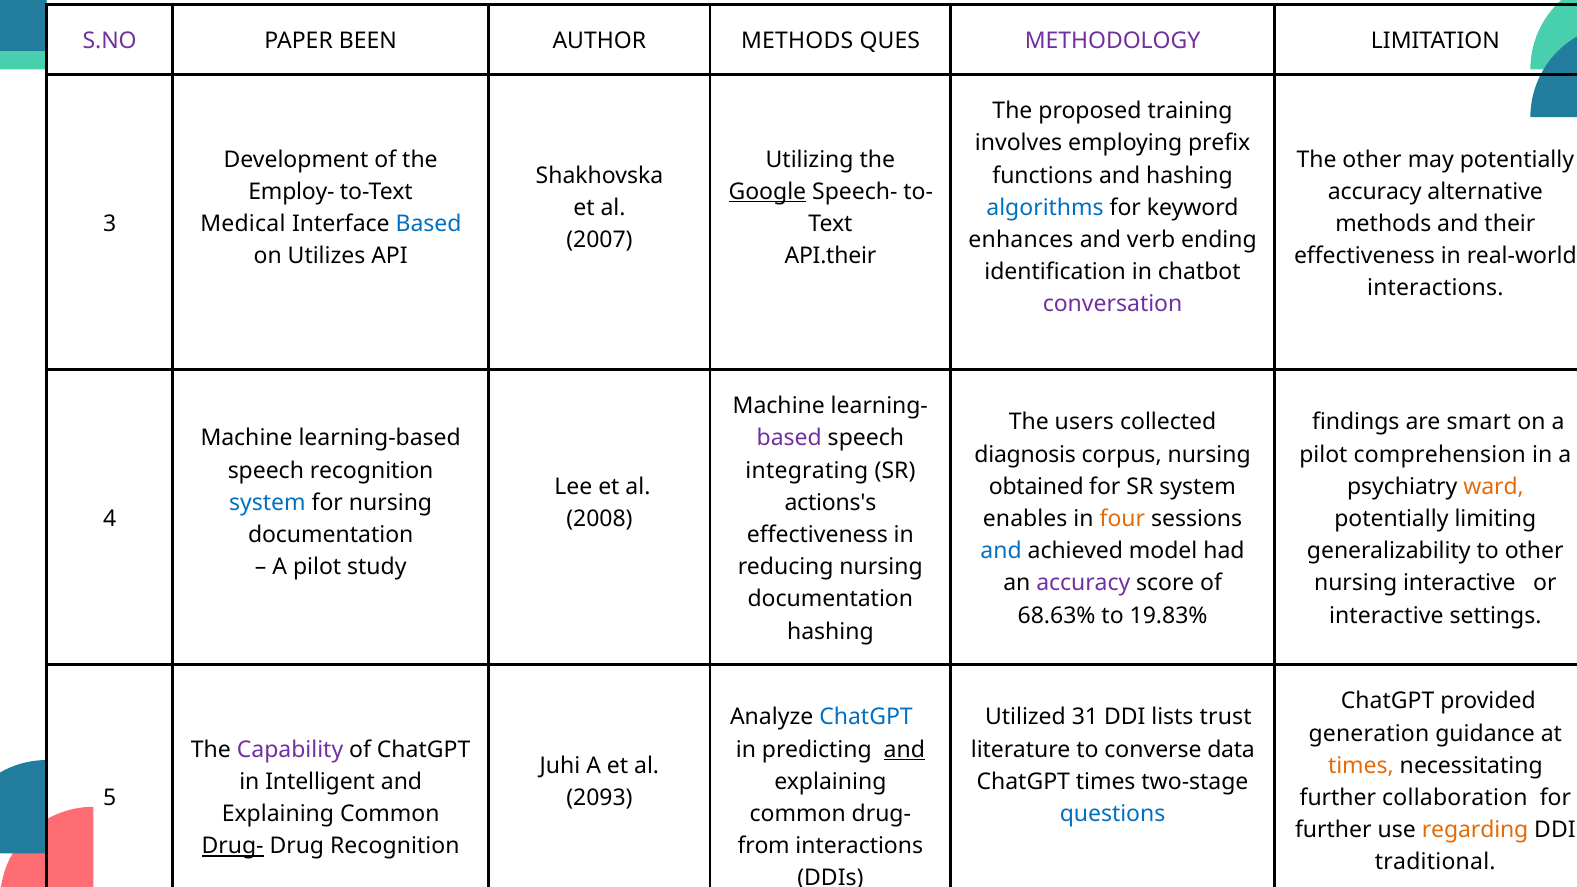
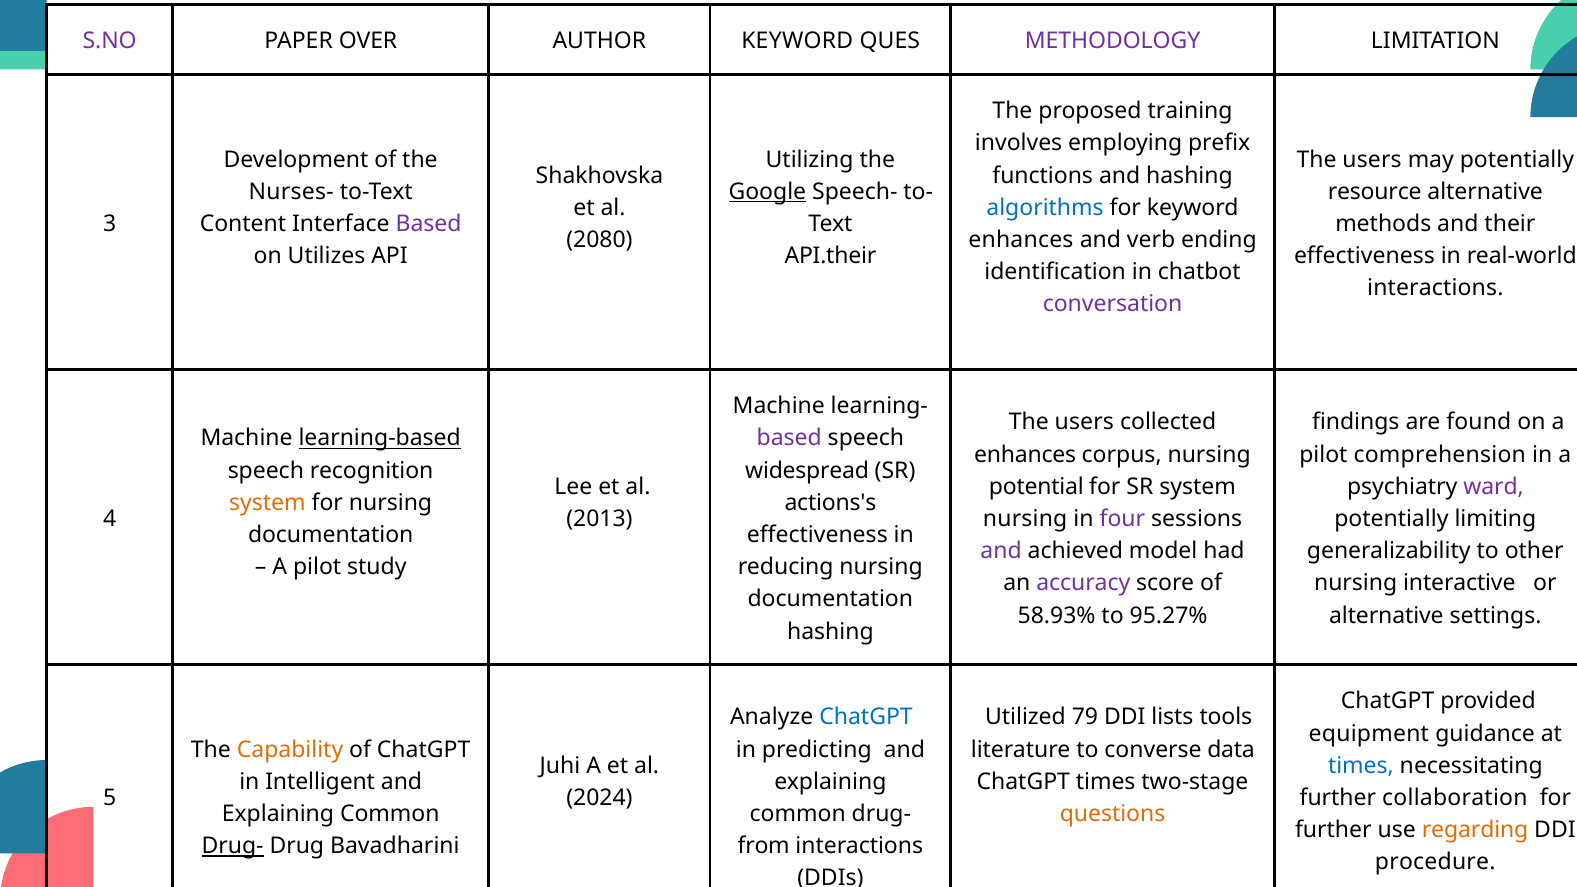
BEEN: BEEN -> OVER
AUTHOR METHODS: METHODS -> KEYWORD
other at (1372, 159): other -> users
Employ-: Employ- -> Nurses-
accuracy at (1375, 192): accuracy -> resource
Medical: Medical -> Content
Based at (429, 224) colour: blue -> purple
2007: 2007 -> 2080
smart: smart -> found
learning-based underline: none -> present
diagnosis at (1025, 455): diagnosis -> enhances
integrating: integrating -> widespread
obtained: obtained -> potential
ward colour: orange -> purple
system at (267, 503) colour: blue -> orange
2008: 2008 -> 2013
enables at (1025, 519): enables -> nursing
four colour: orange -> purple
and at (1001, 551) colour: blue -> purple
68.63%: 68.63% -> 58.93%
19.83%: 19.83% -> 95.27%
interactive at (1386, 615): interactive -> alternative
31: 31 -> 79
trust: trust -> tools
generation: generation -> equipment
Capability colour: purple -> orange
and at (904, 750) underline: present -> none
times at (1361, 766) colour: orange -> blue
2093: 2093 -> 2024
questions colour: blue -> orange
Drug Recognition: Recognition -> Bavadharini
traditional: traditional -> procedure
